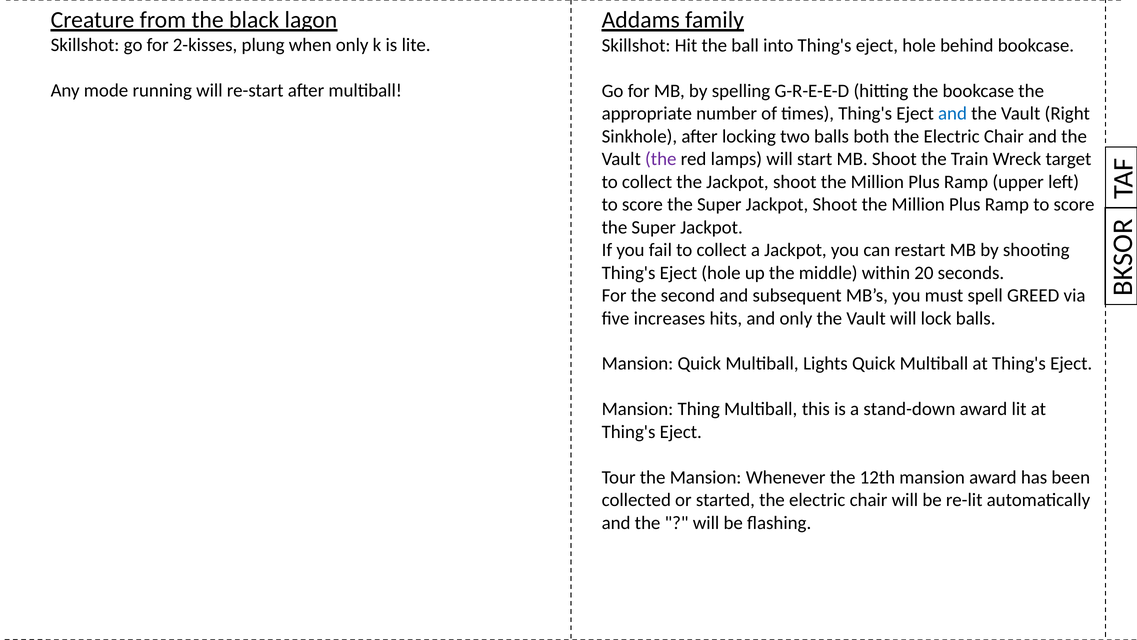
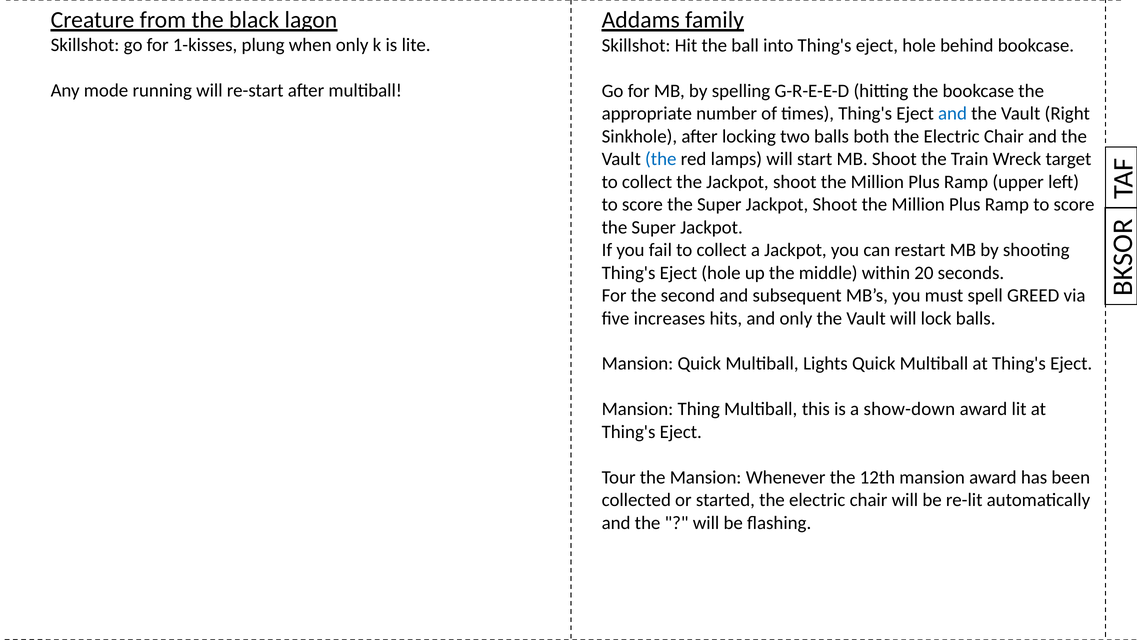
2-kisses: 2-kisses -> 1-kisses
the at (661, 159) colour: purple -> blue
stand-down: stand-down -> show-down
